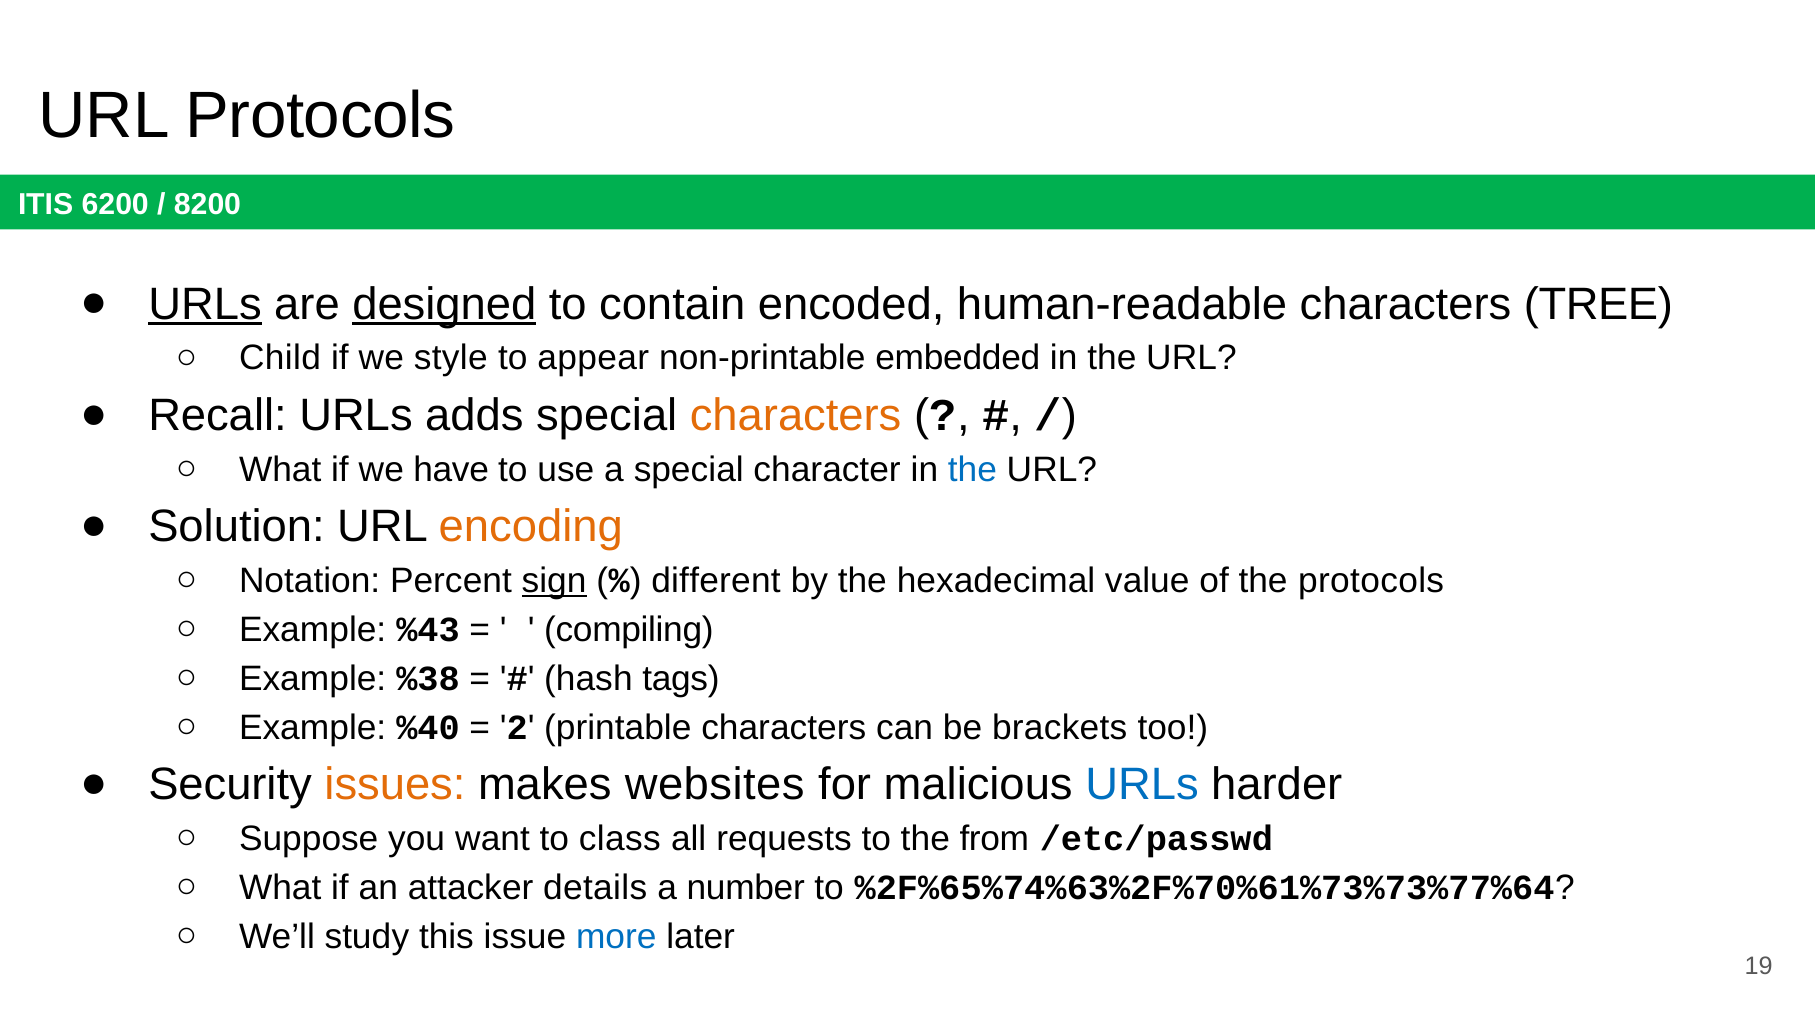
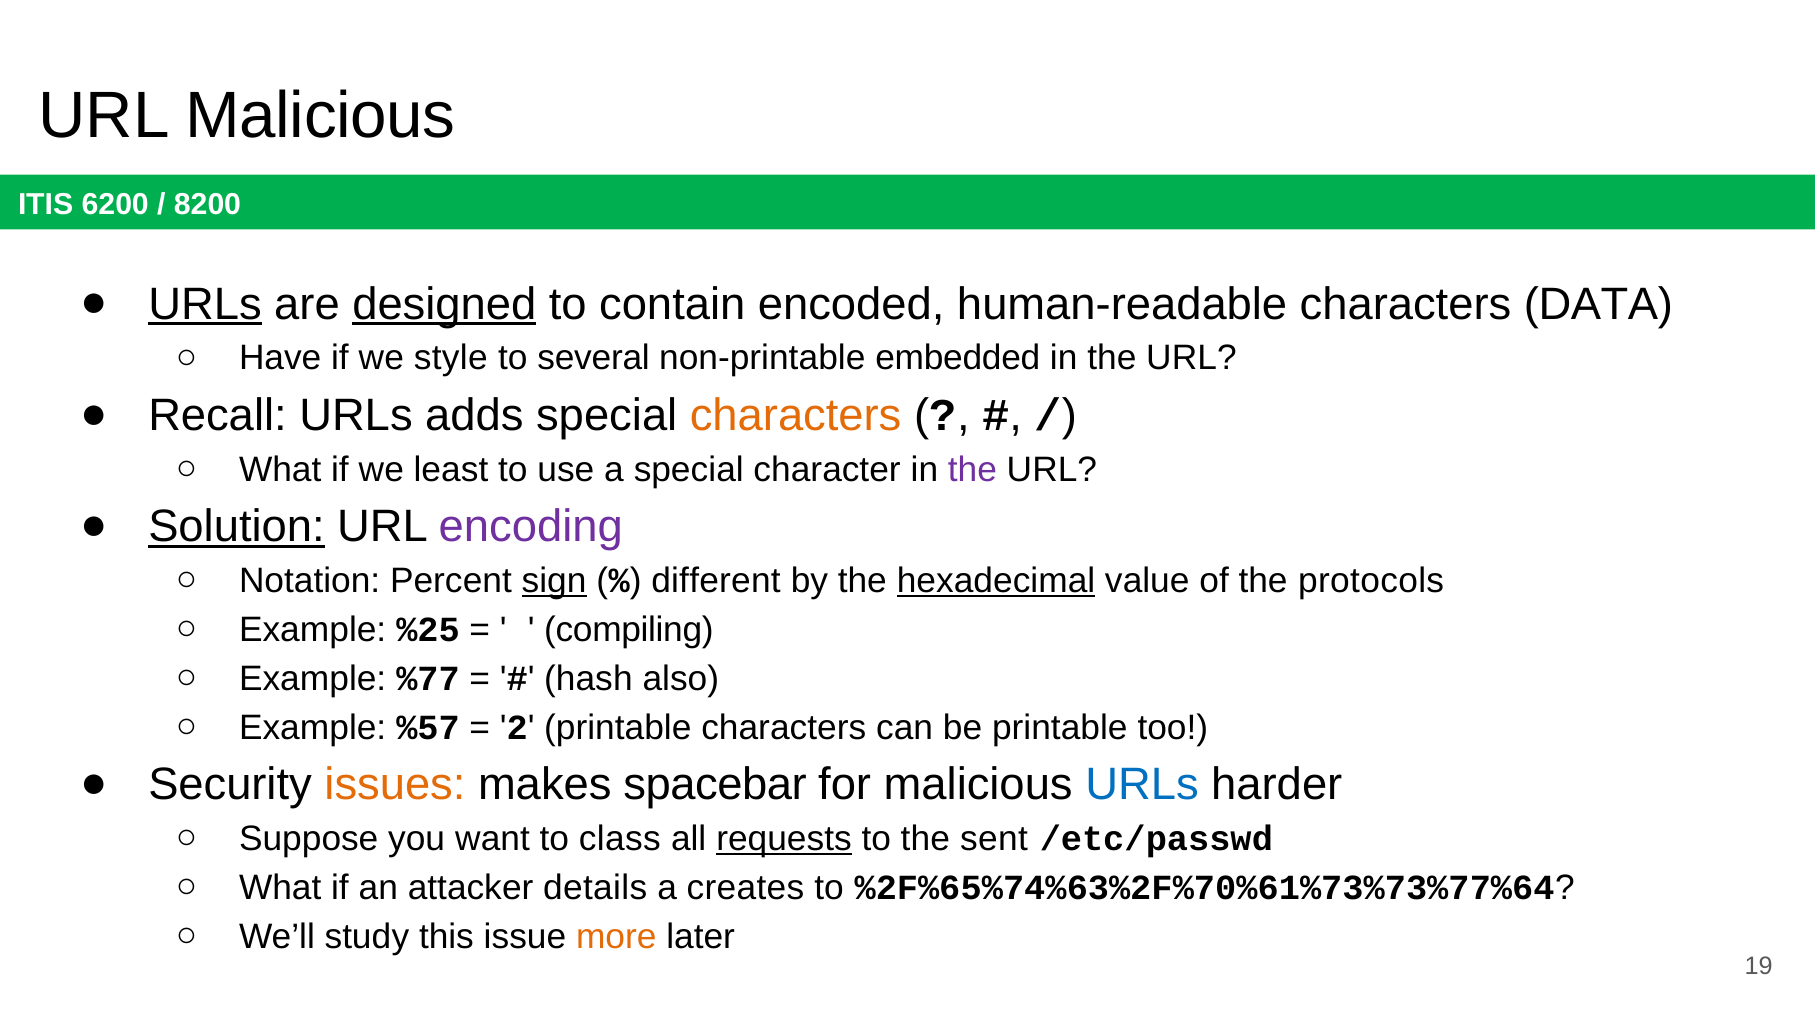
URL Protocols: Protocols -> Malicious
TREE: TREE -> DATA
Child: Child -> Have
appear: appear -> several
have: have -> least
the at (972, 470) colour: blue -> purple
Solution underline: none -> present
encoding colour: orange -> purple
hexadecimal underline: none -> present
%43: %43 -> %25
%38: %38 -> %77
tags: tags -> also
%40: %40 -> %57
be brackets: brackets -> printable
websites: websites -> spacebar
requests underline: none -> present
from: from -> sent
number: number -> creates
more colour: blue -> orange
